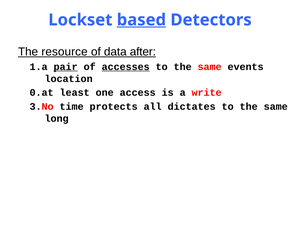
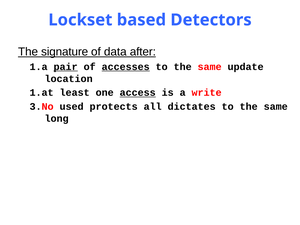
based underline: present -> none
resource: resource -> signature
events: events -> update
0.at: 0.at -> 1.at
access underline: none -> present
time: time -> used
